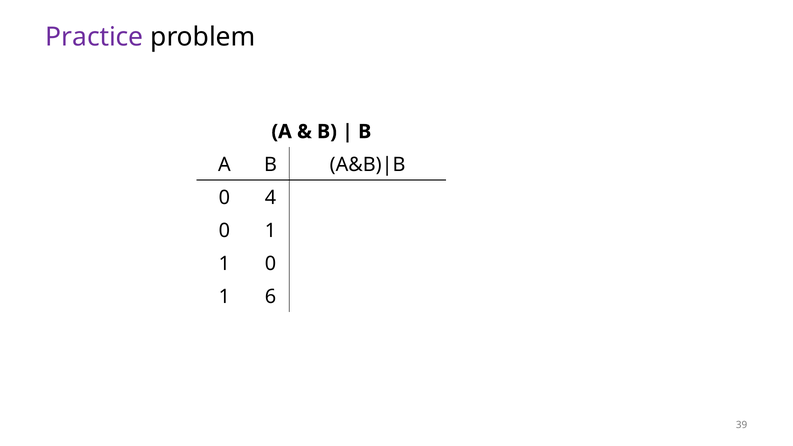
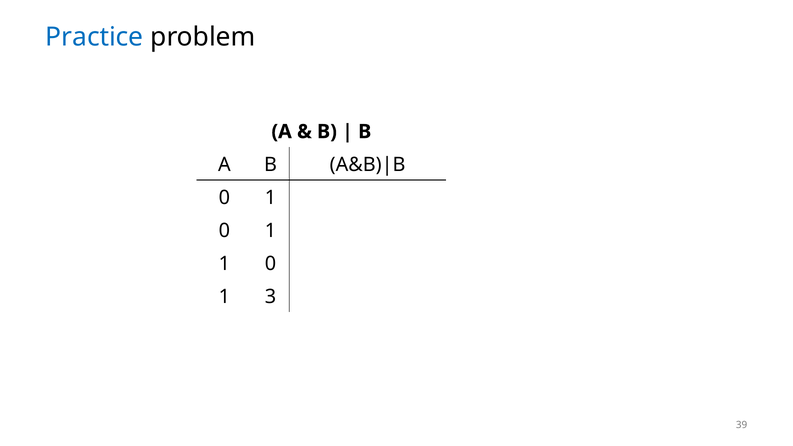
Practice colour: purple -> blue
4 at (271, 198): 4 -> 1
6: 6 -> 3
